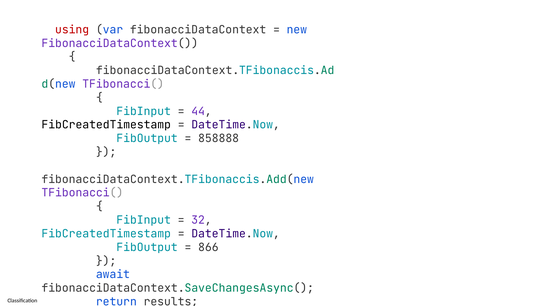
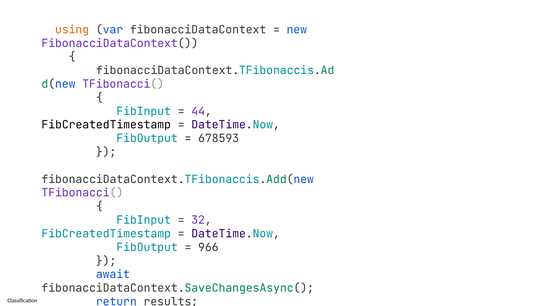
using colour: red -> orange
858888: 858888 -> 678593
866: 866 -> 966
